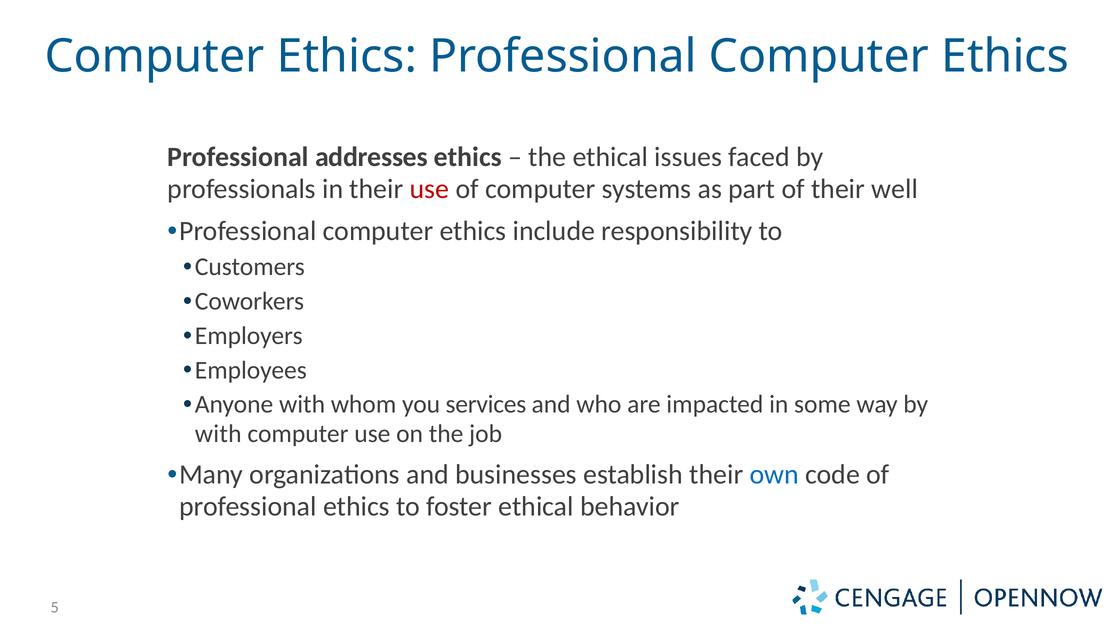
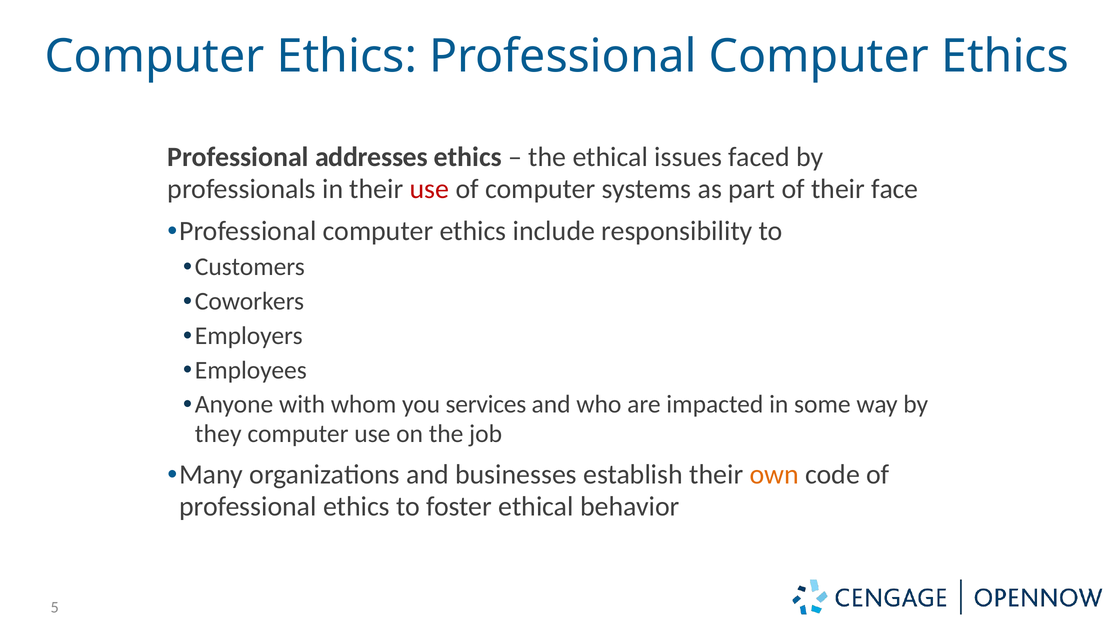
well: well -> face
with at (218, 433): with -> they
own colour: blue -> orange
